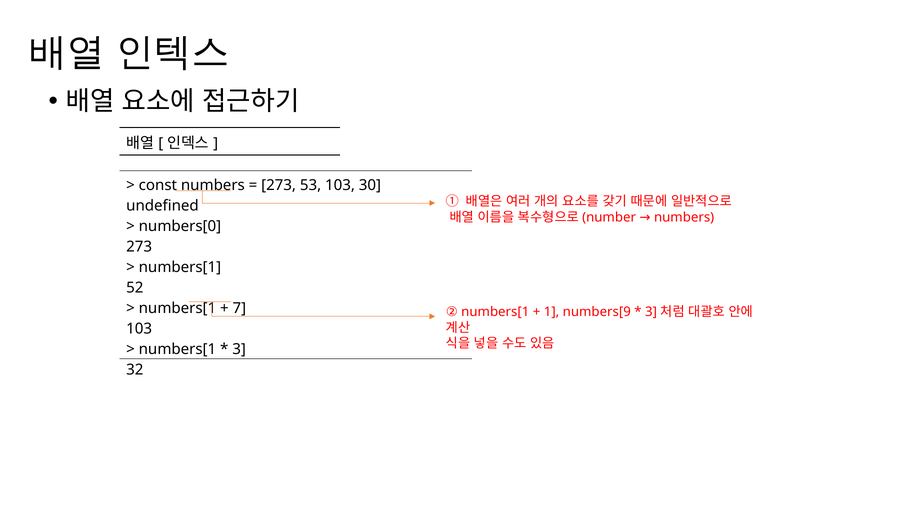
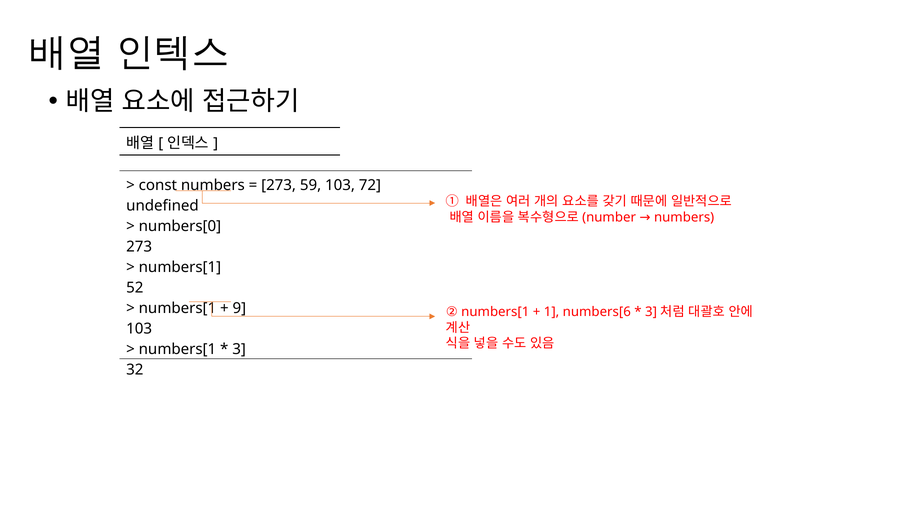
53: 53 -> 59
30: 30 -> 72
7: 7 -> 9
numbers[9: numbers[9 -> numbers[6
